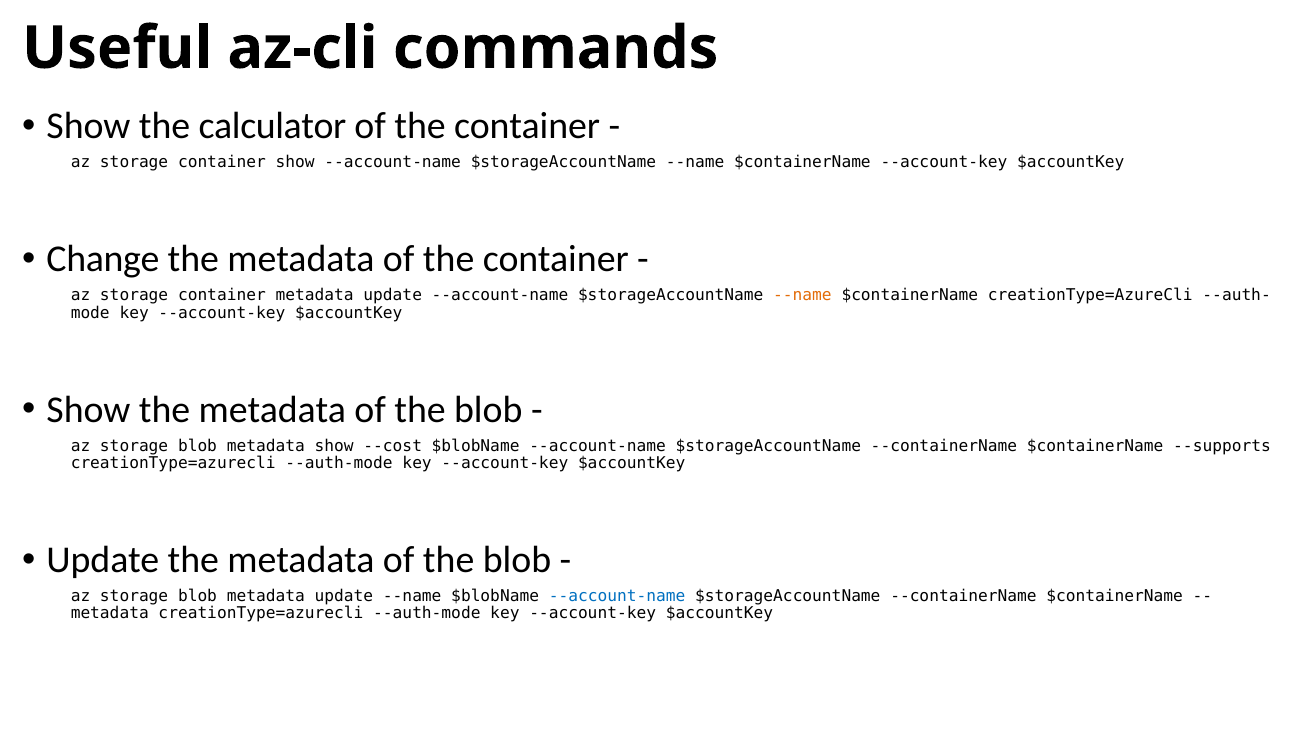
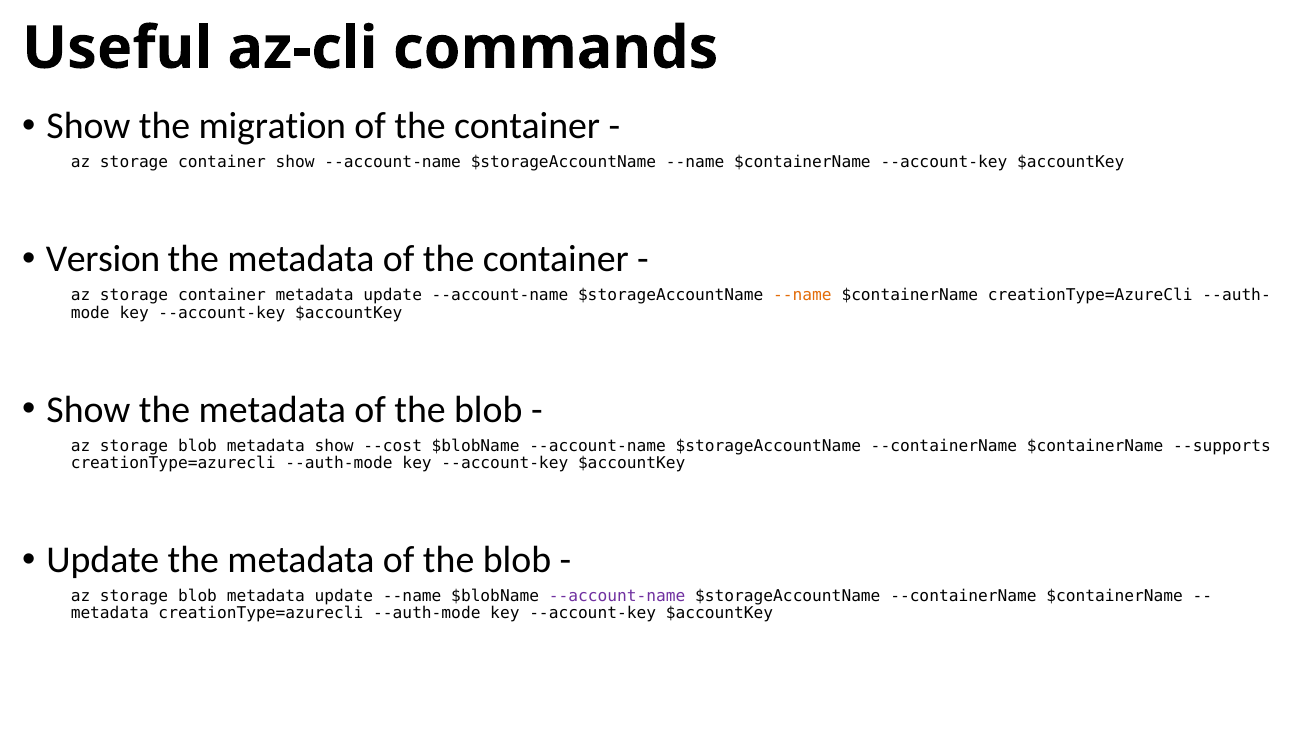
calculator: calculator -> migration
Change: Change -> Version
--account-name at (617, 596) colour: blue -> purple
